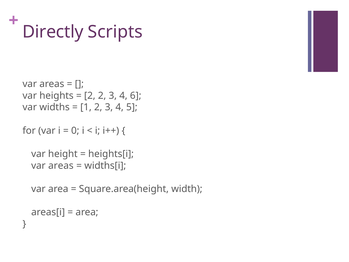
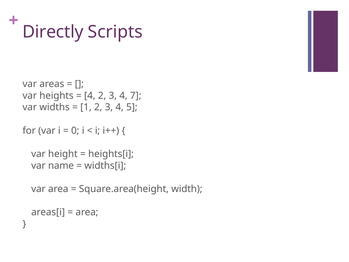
2 at (90, 96): 2 -> 4
6: 6 -> 7
areas at (61, 165): areas -> name
